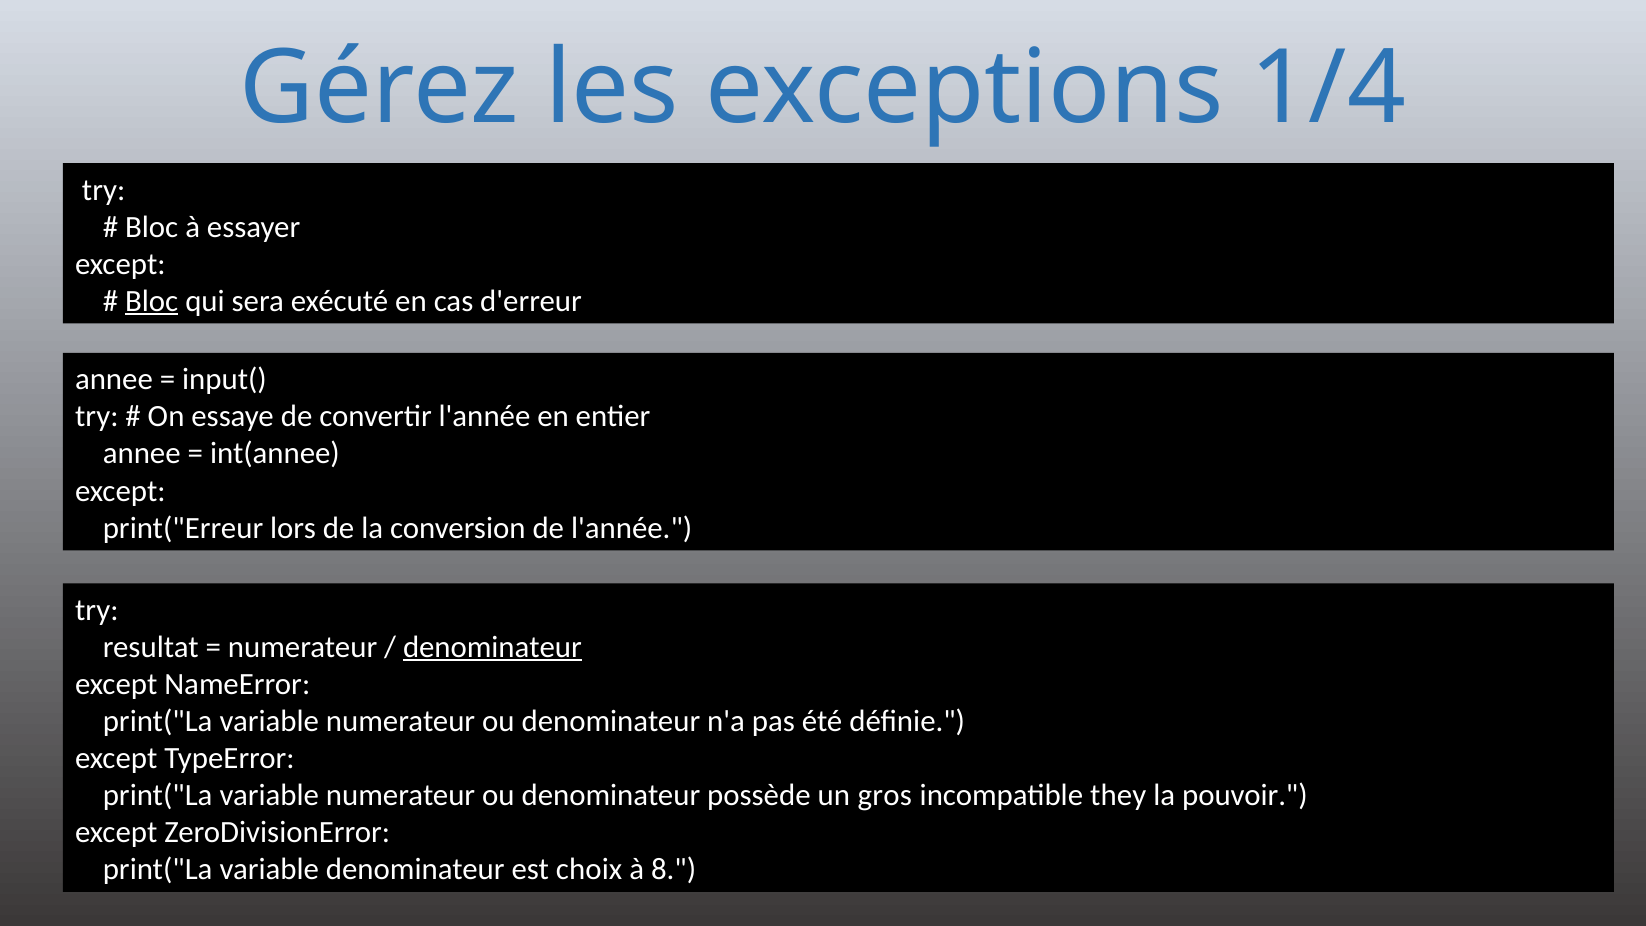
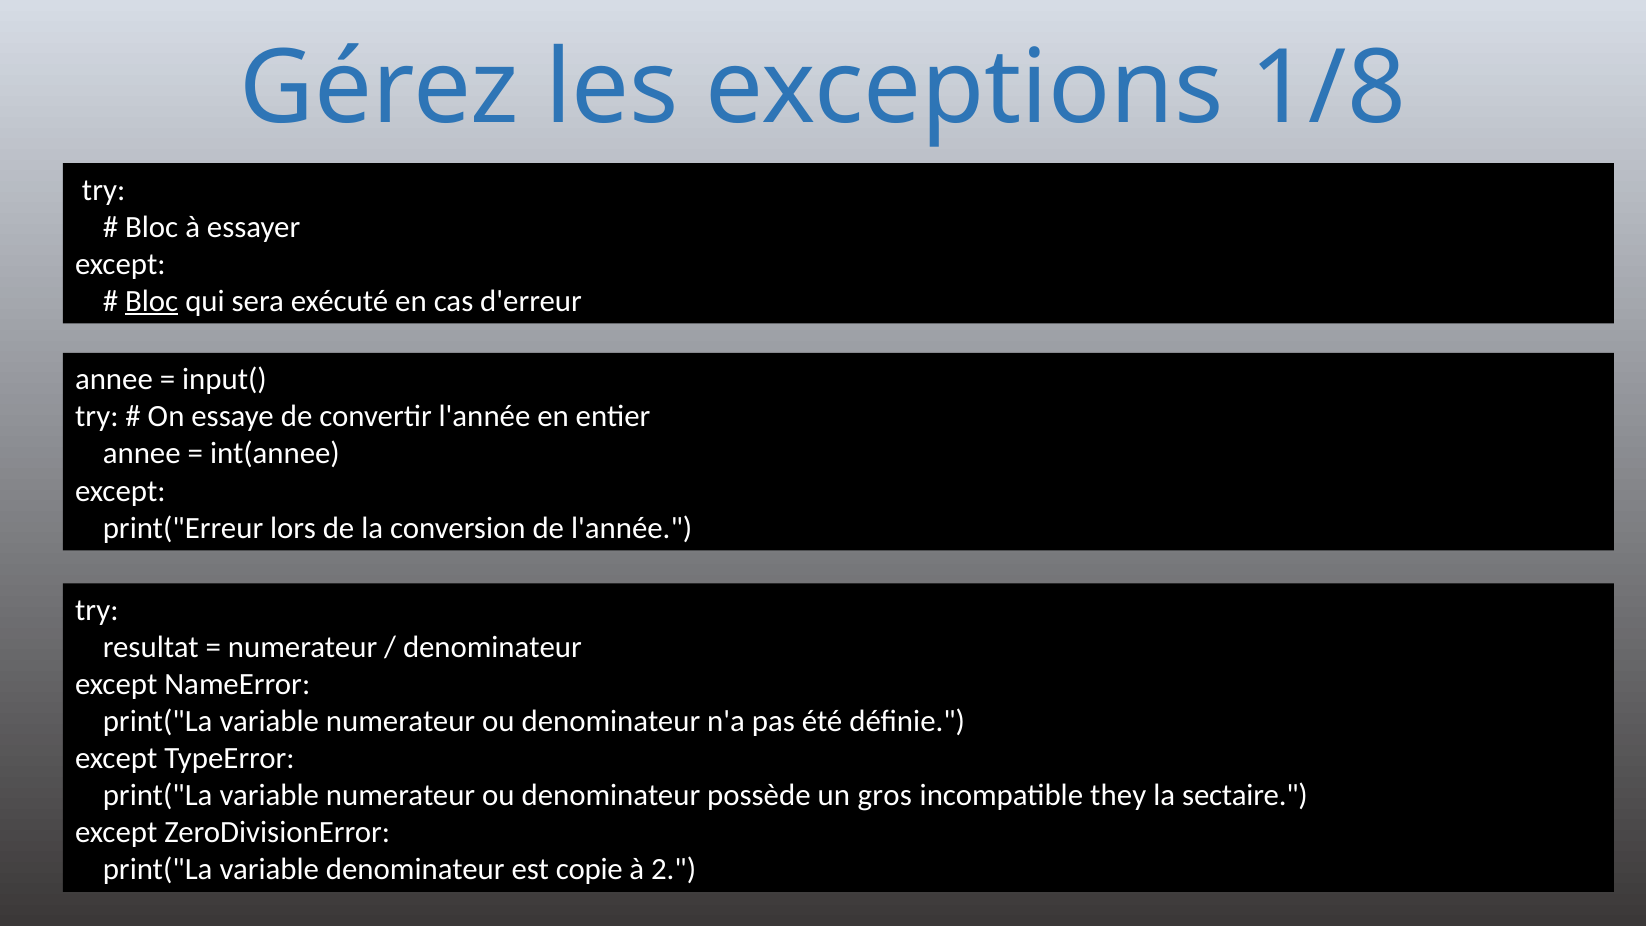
1/4: 1/4 -> 1/8
denominateur at (492, 647) underline: present -> none
pouvoir: pouvoir -> sectaire
choix: choix -> copie
8: 8 -> 2
